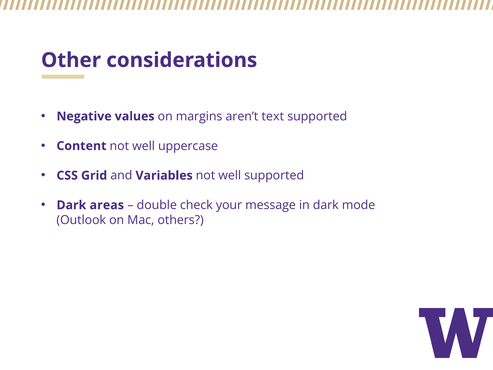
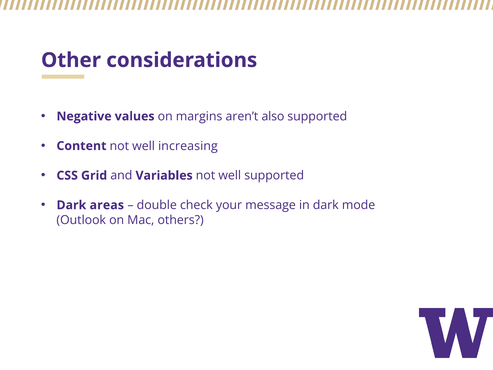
text: text -> also
uppercase: uppercase -> increasing
